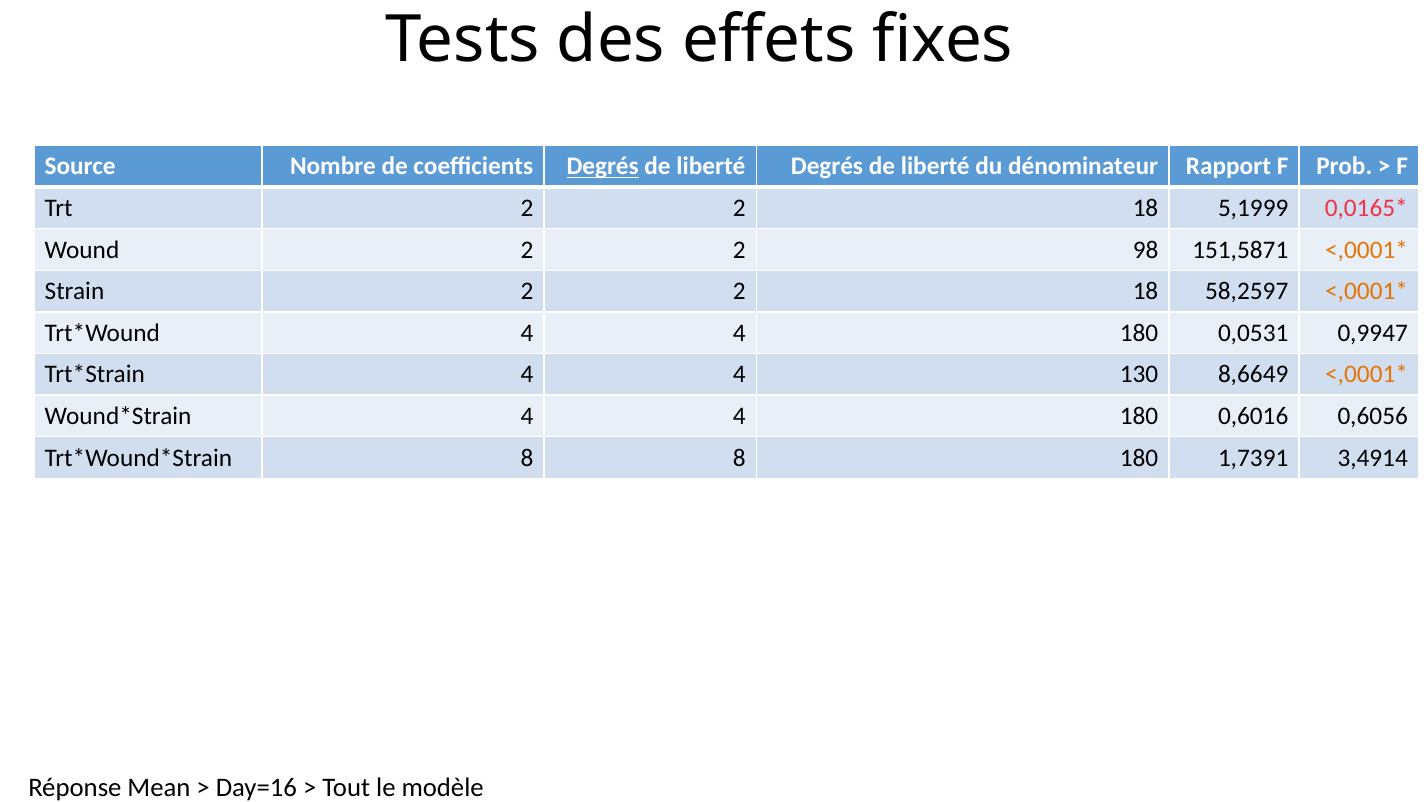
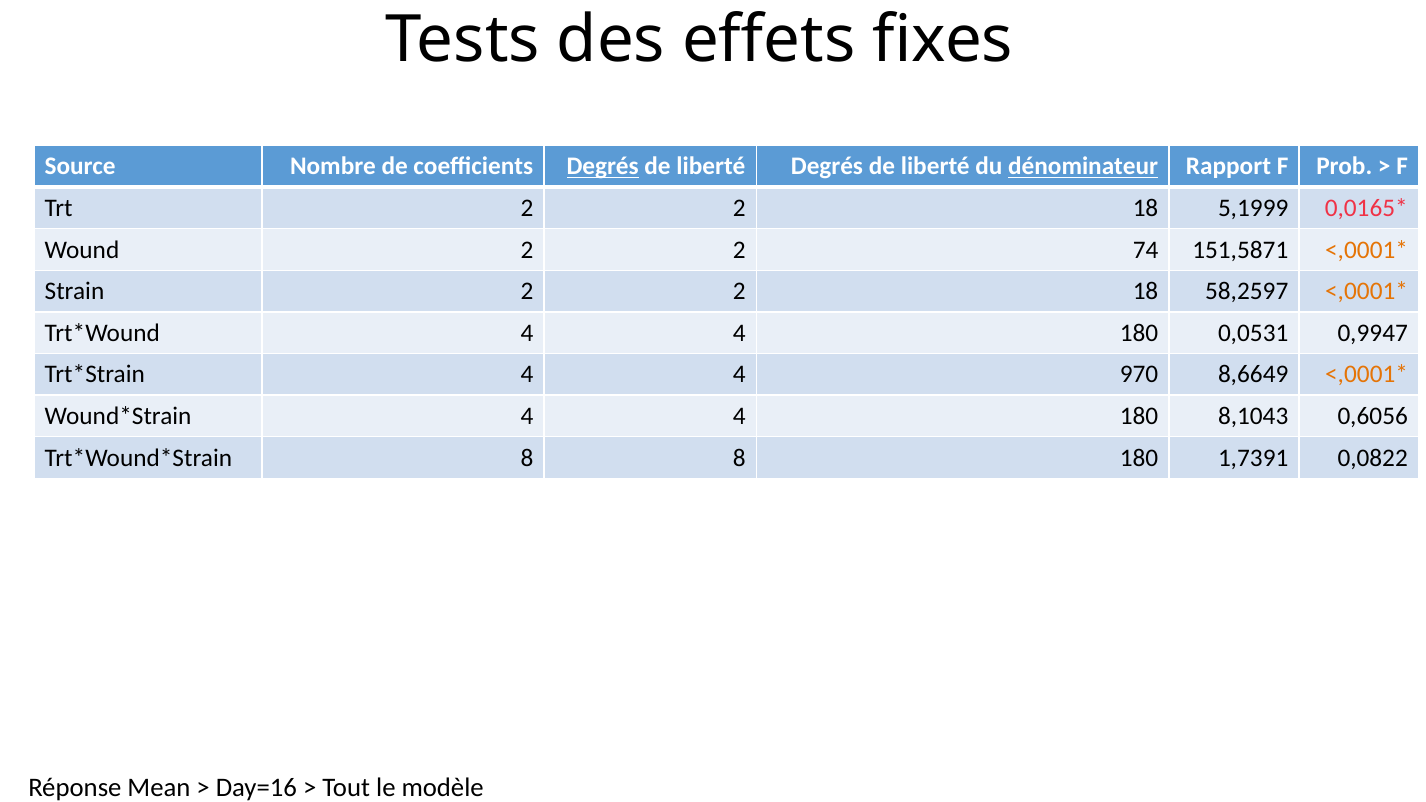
dénominateur underline: none -> present
98: 98 -> 74
130: 130 -> 970
0,6016: 0,6016 -> 8,1043
3,4914: 3,4914 -> 0,0822
